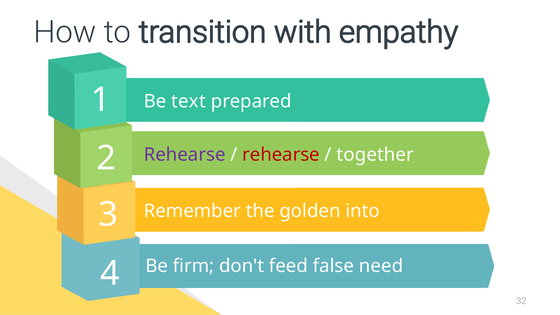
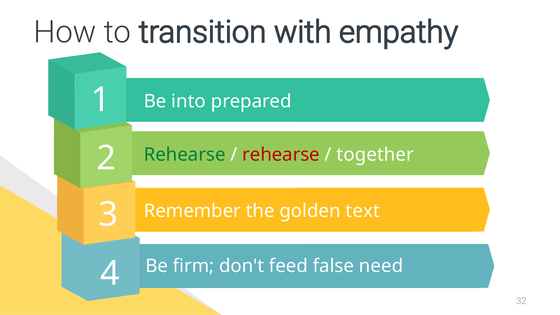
text: text -> into
Rehearse at (185, 155) colour: purple -> green
into: into -> text
